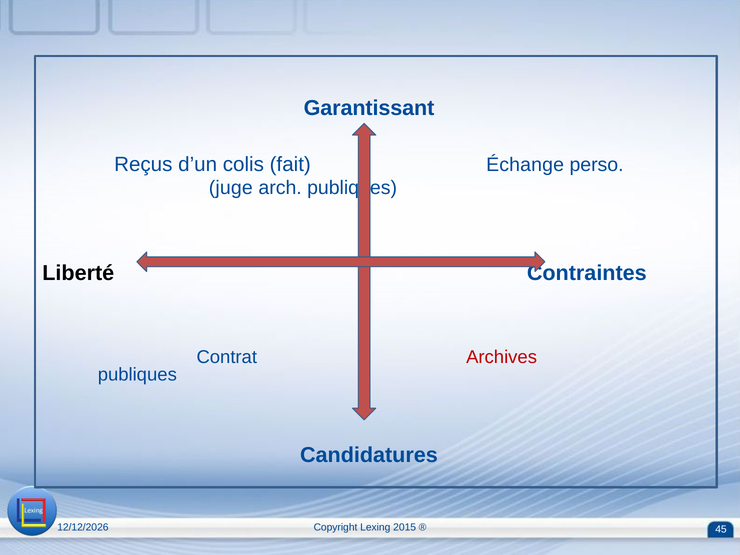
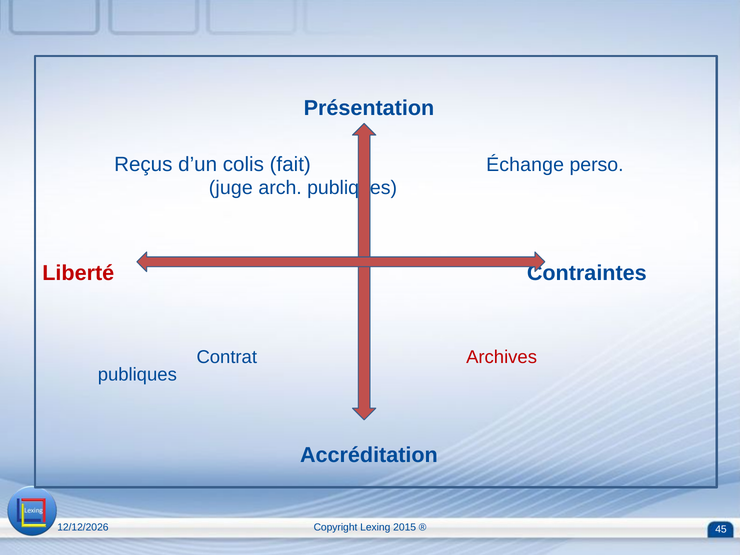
Garantissant: Garantissant -> Présentation
Liberté colour: black -> red
Candidatures: Candidatures -> Accréditation
